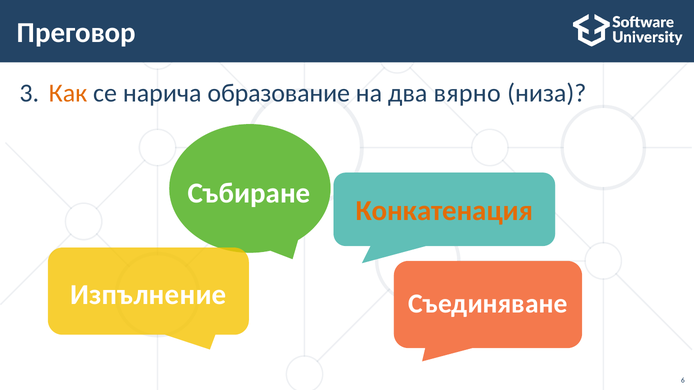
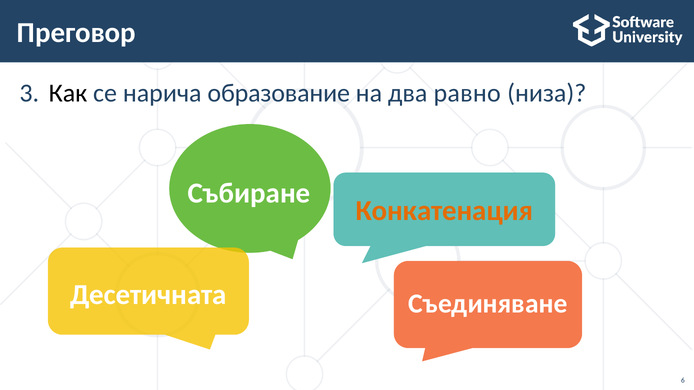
Как colour: orange -> black
вярно: вярно -> равно
Изпълнение: Изпълнение -> Десетичната
